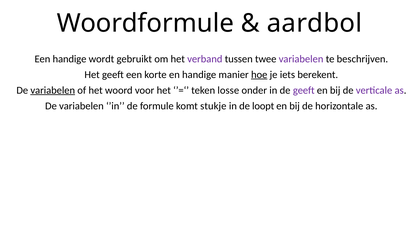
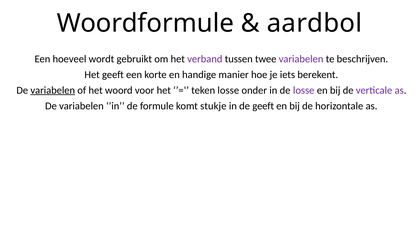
Een handige: handige -> hoeveel
hoe underline: present -> none
de geeft: geeft -> losse
de loopt: loopt -> geeft
